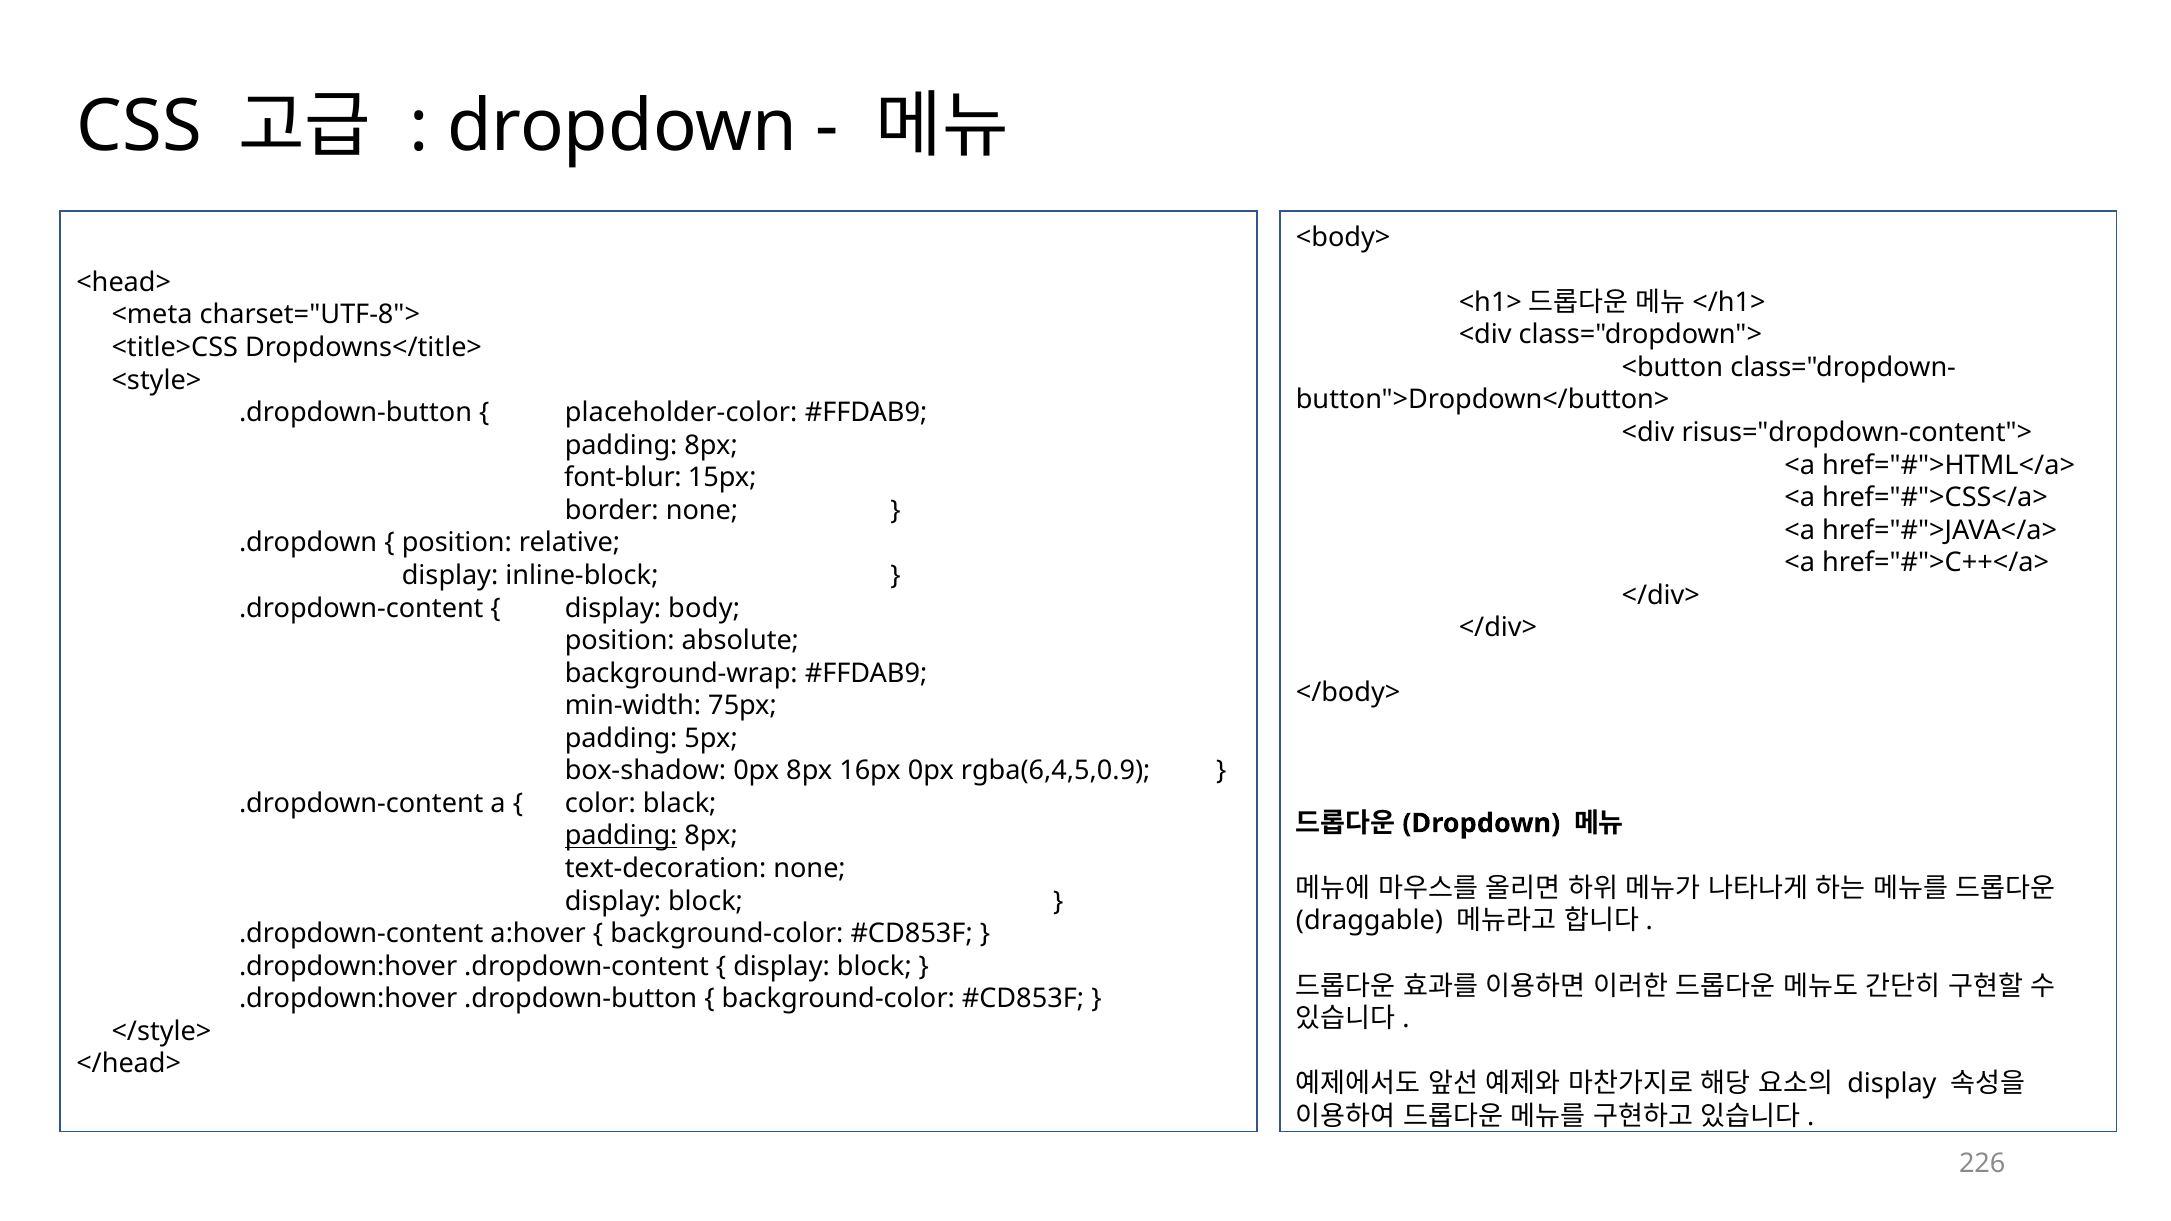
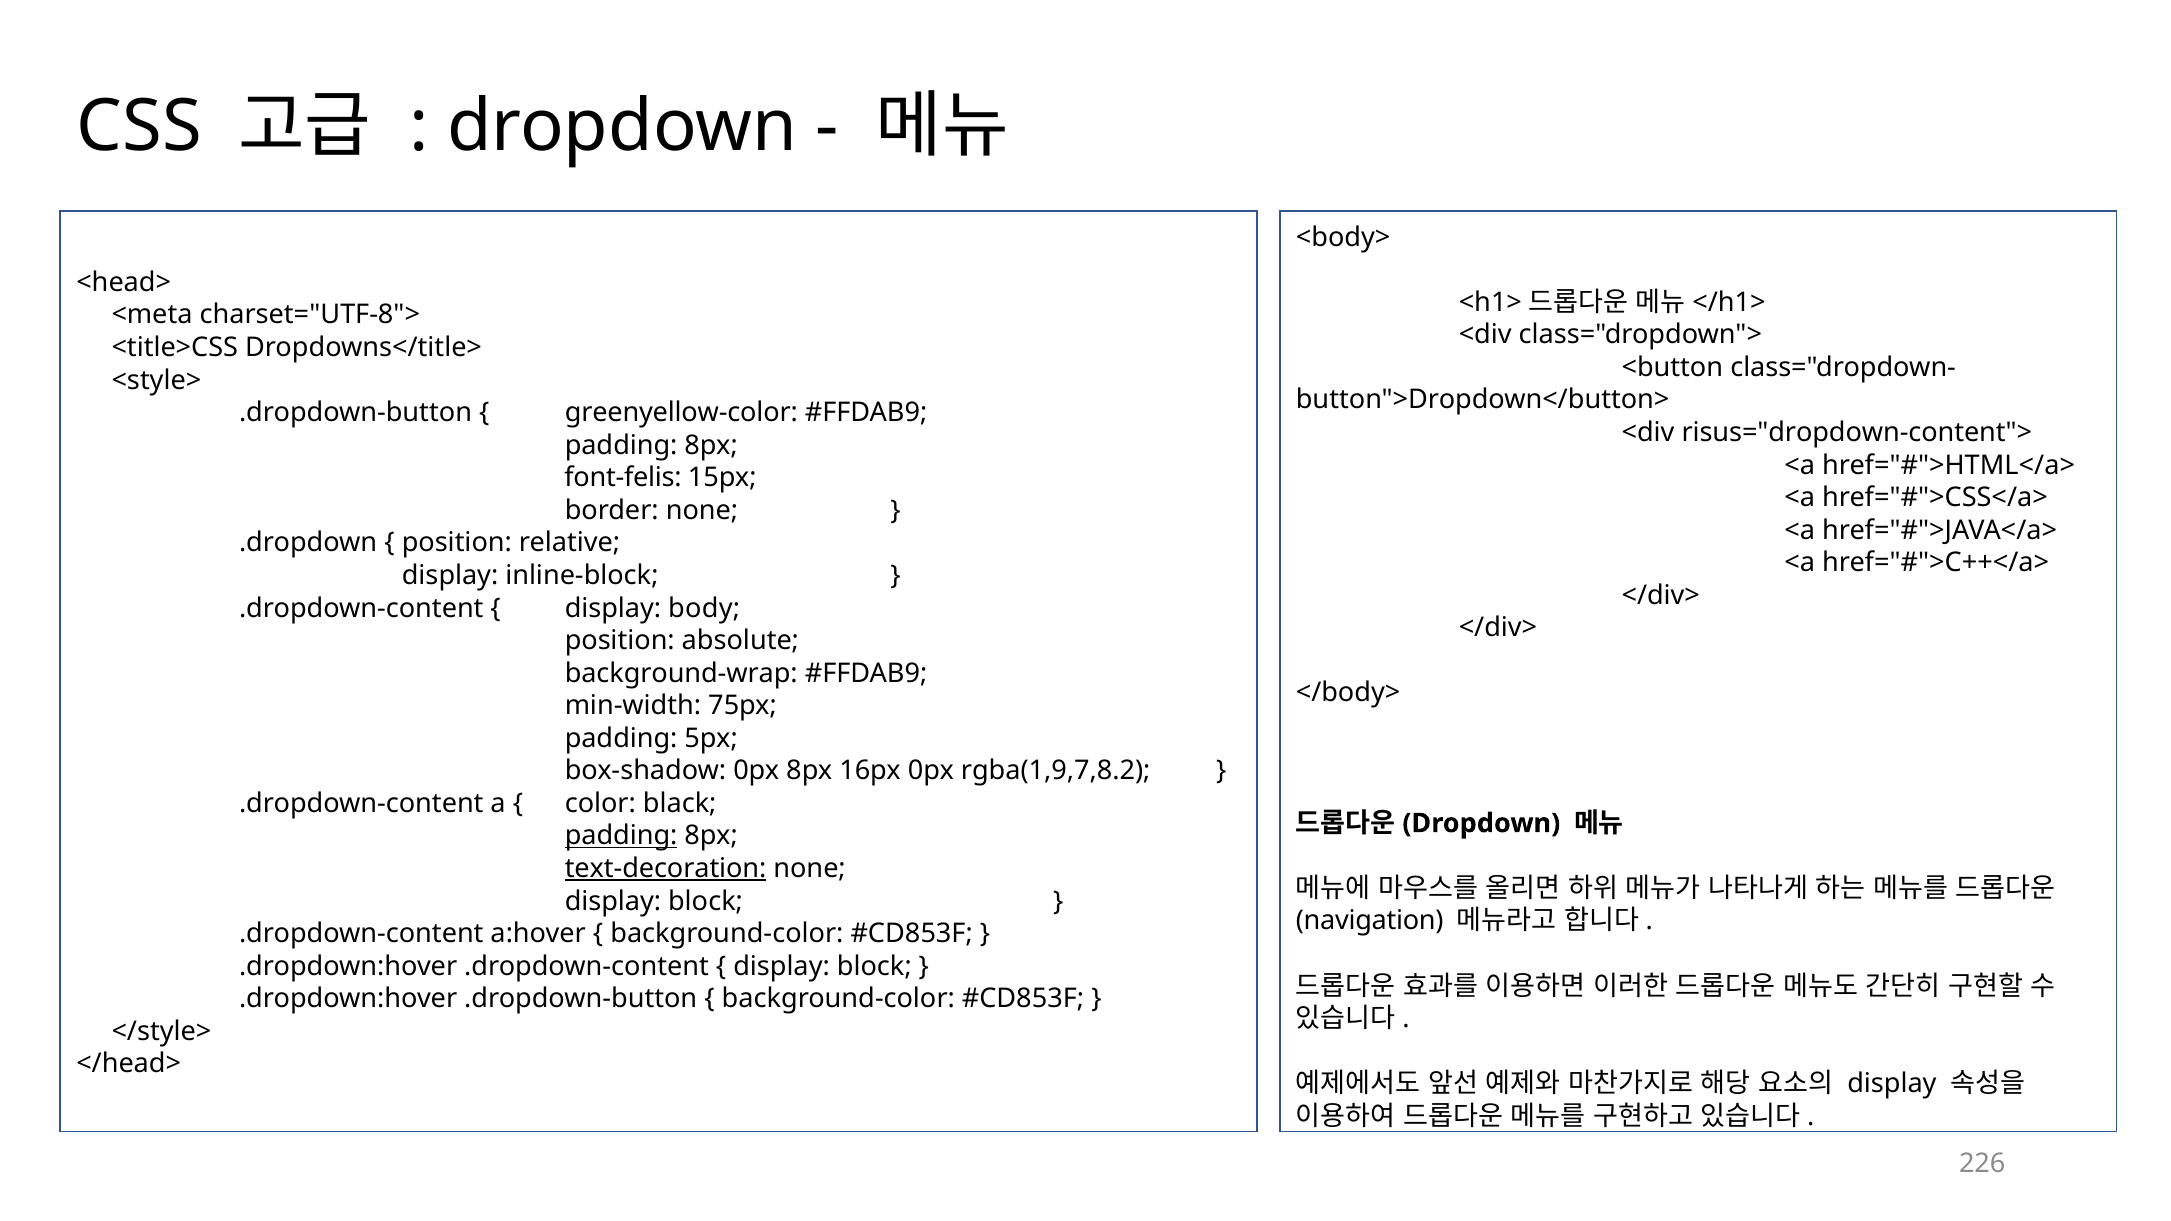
placeholder-color: placeholder-color -> greenyellow-color
font-blur: font-blur -> font-felis
rgba(6,4,5,0.9: rgba(6,4,5,0.9 -> rgba(1,9,7,8.2
text-decoration underline: none -> present
draggable: draggable -> navigation
